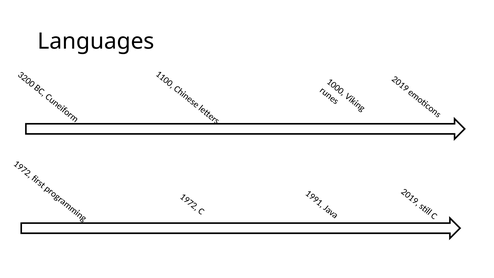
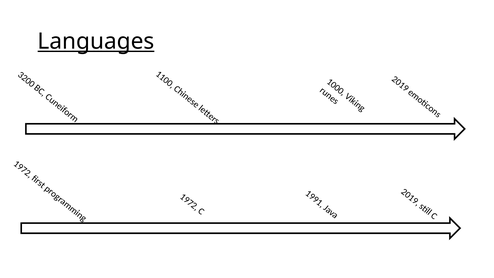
Languages underline: none -> present
